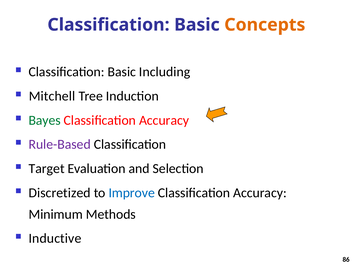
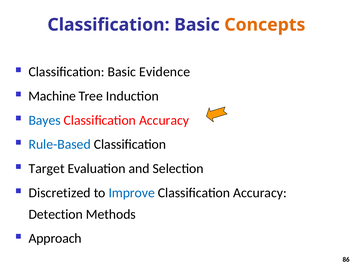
Including: Including -> Evidence
Mitchell: Mitchell -> Machine
Bayes colour: green -> blue
Rule-Based colour: purple -> blue
Minimum: Minimum -> Detection
Inductive: Inductive -> Approach
